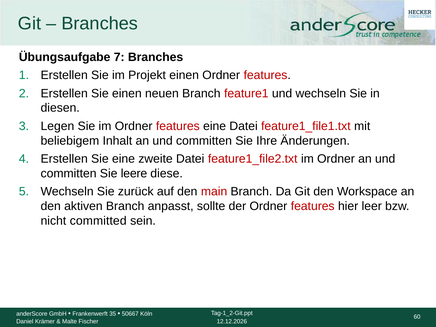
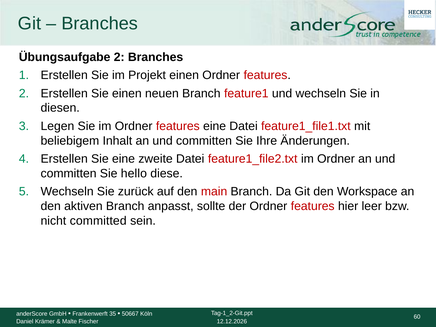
Übungsaufgabe 7: 7 -> 2
leere: leere -> hello
